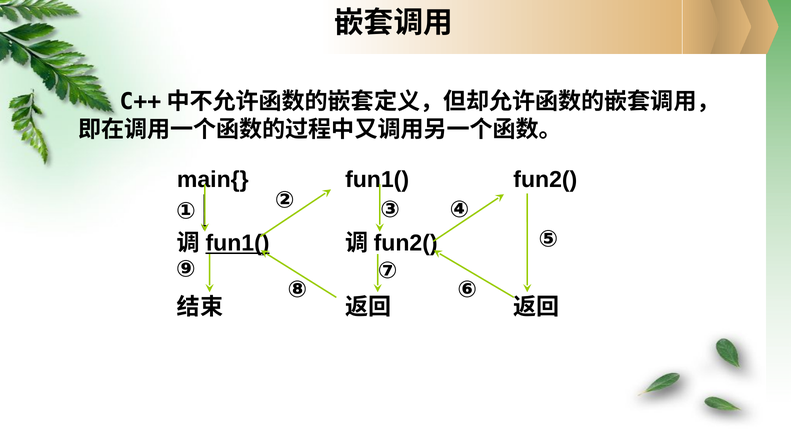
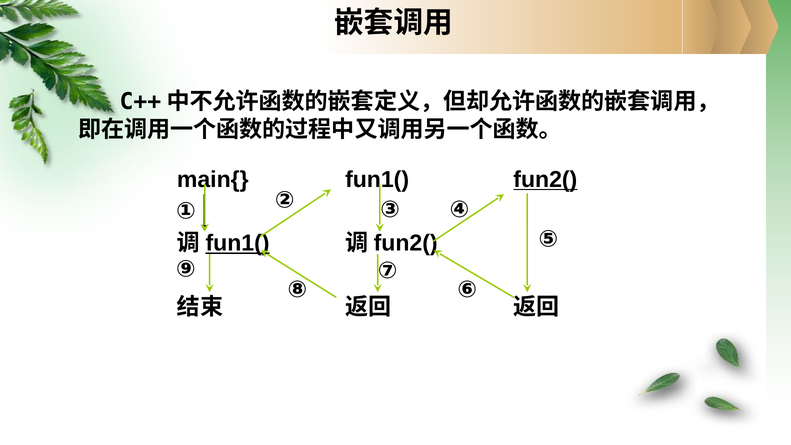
fun2( at (545, 180) underline: none -> present
